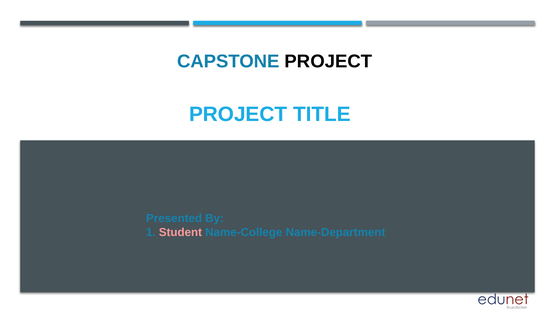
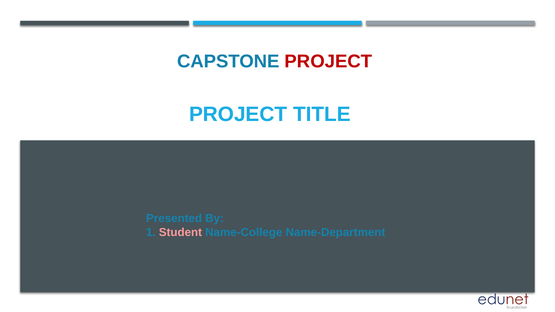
PROJECT at (328, 62) colour: black -> red
